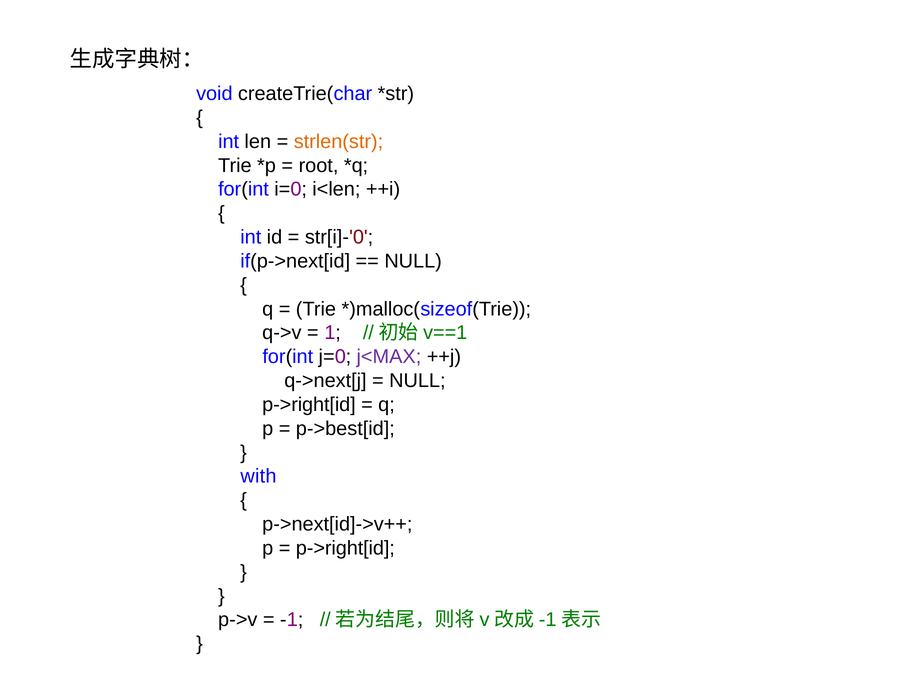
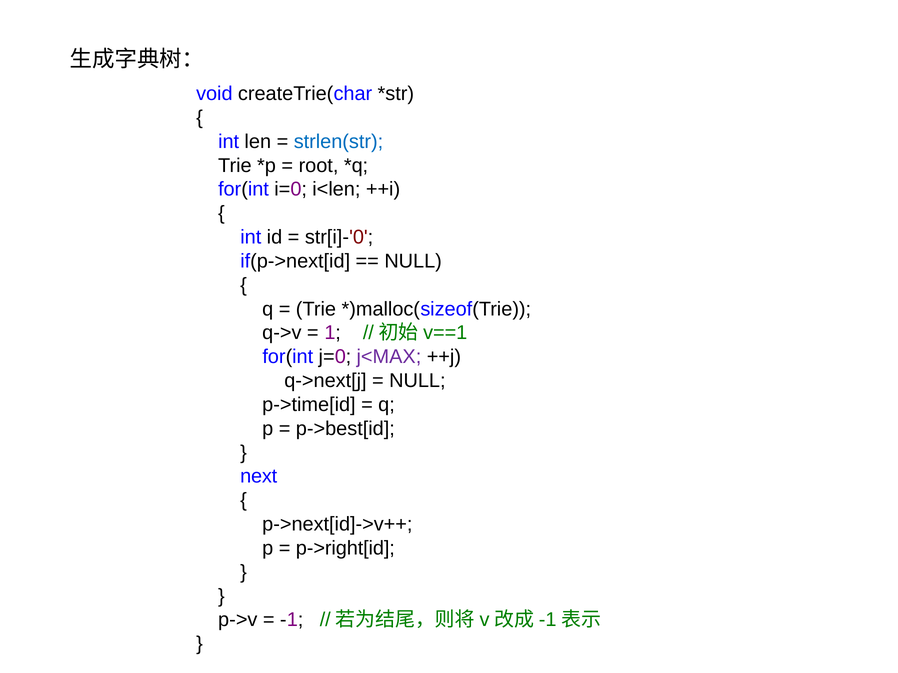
strlen(str colour: orange -> blue
p->right[id at (309, 405): p->right[id -> p->time[id
with: with -> next
